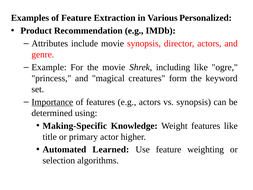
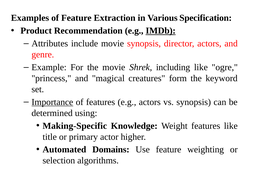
Personalized: Personalized -> Specification
IMDb underline: none -> present
Learned: Learned -> Domains
